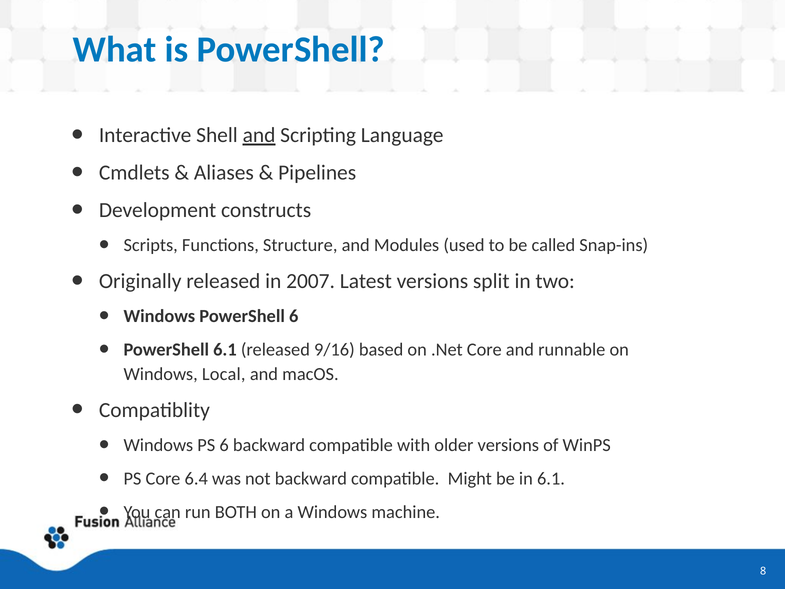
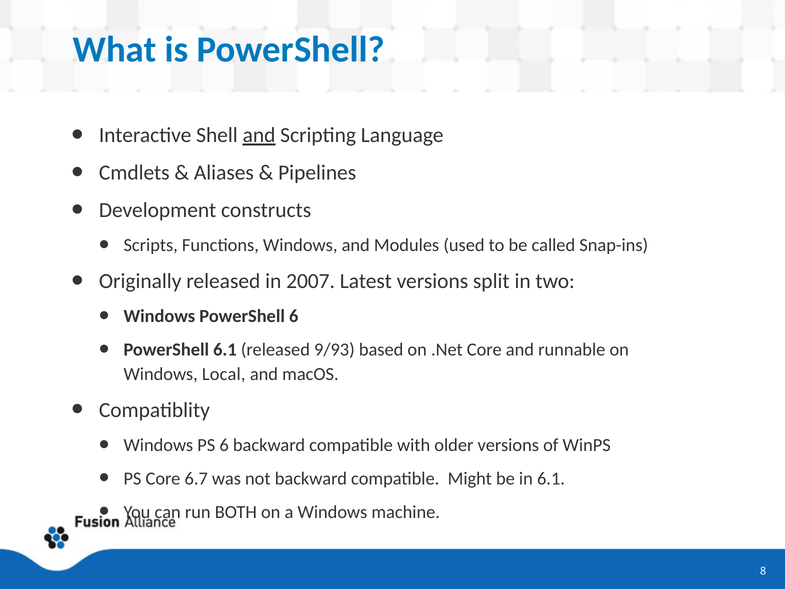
Functions Structure: Structure -> Windows
9/16: 9/16 -> 9/93
6.4: 6.4 -> 6.7
